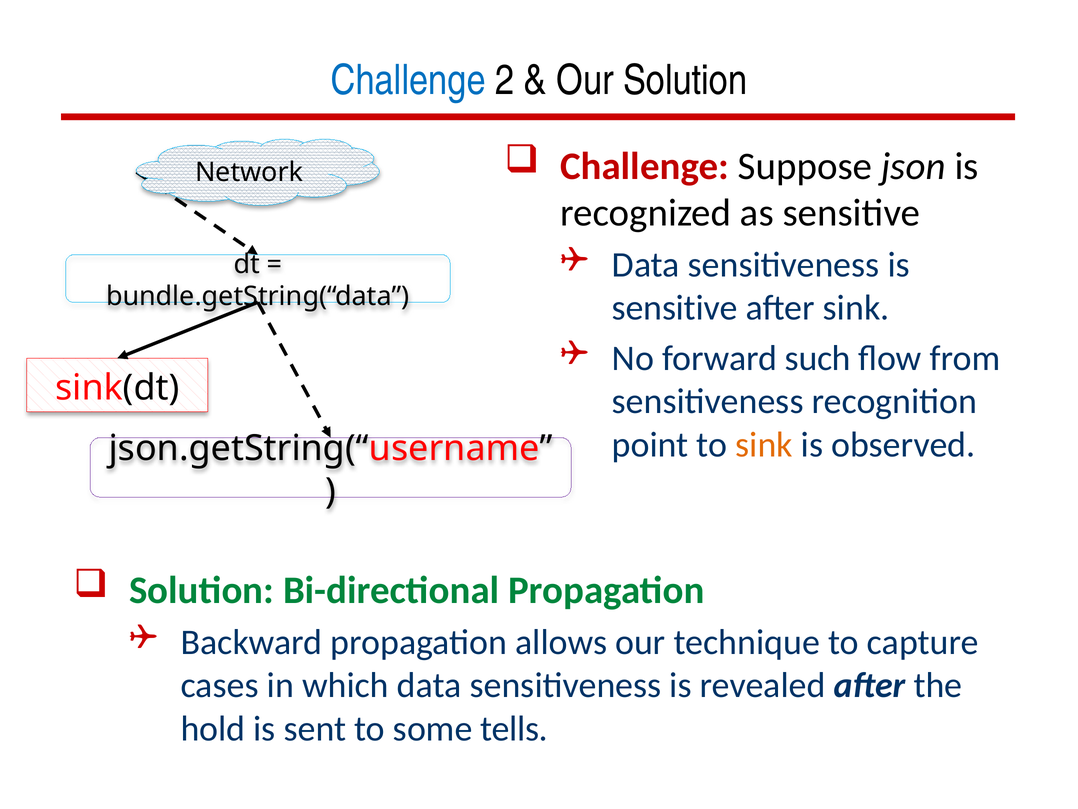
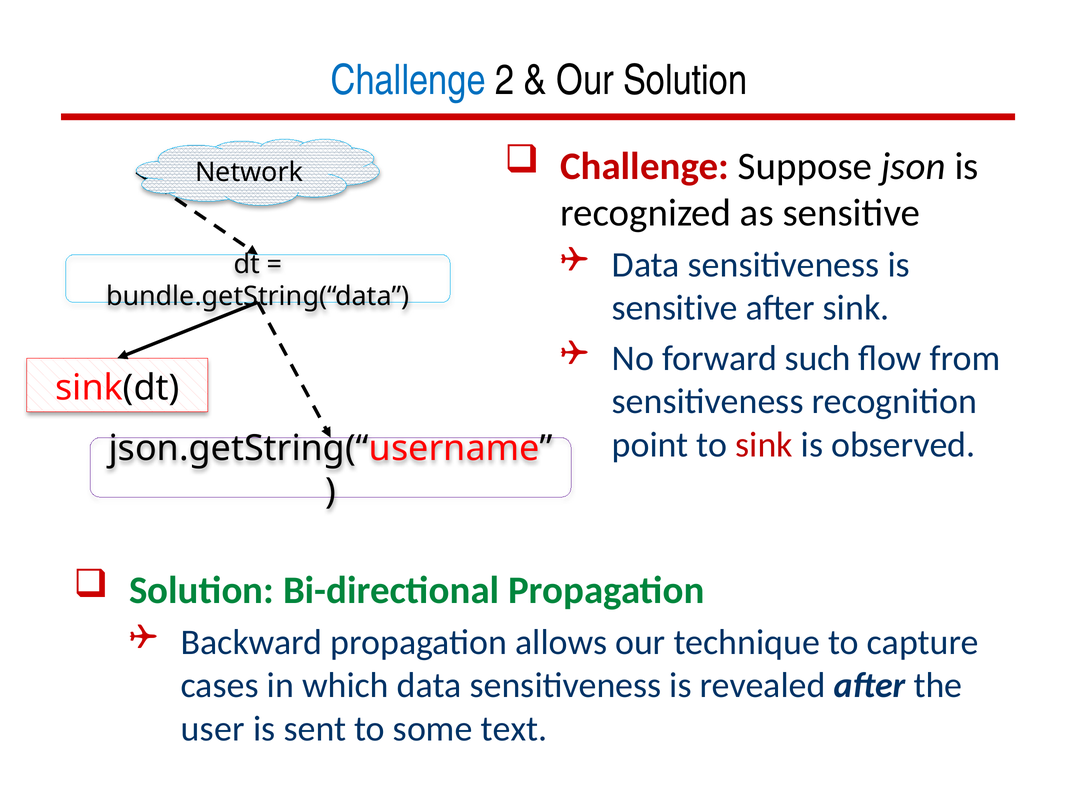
sink at (764, 444) colour: orange -> red
hold: hold -> user
tells: tells -> text
